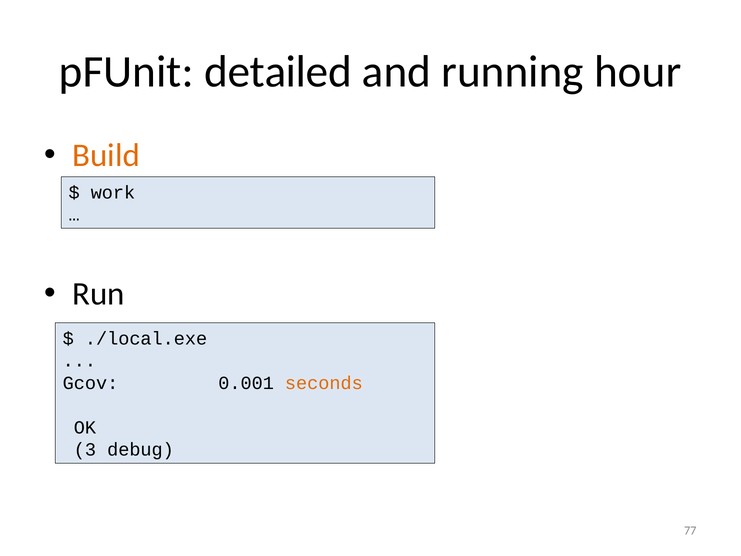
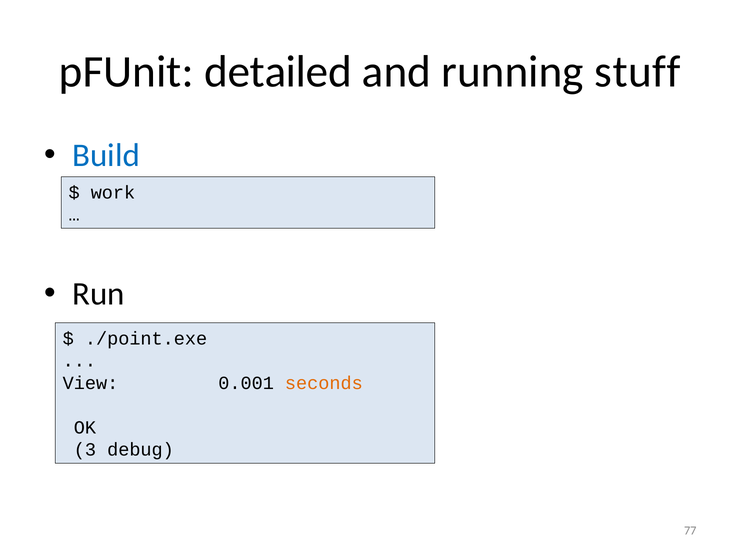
hour: hour -> stuff
Build colour: orange -> blue
./local.exe: ./local.exe -> ./point.exe
Gcov: Gcov -> View
